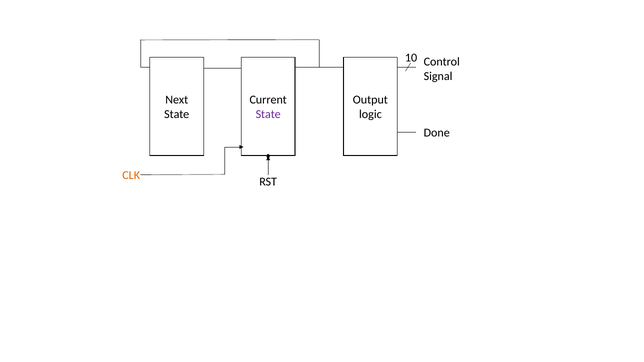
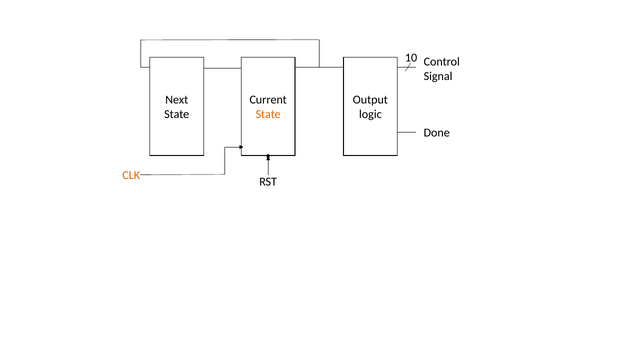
State at (268, 114) colour: purple -> orange
